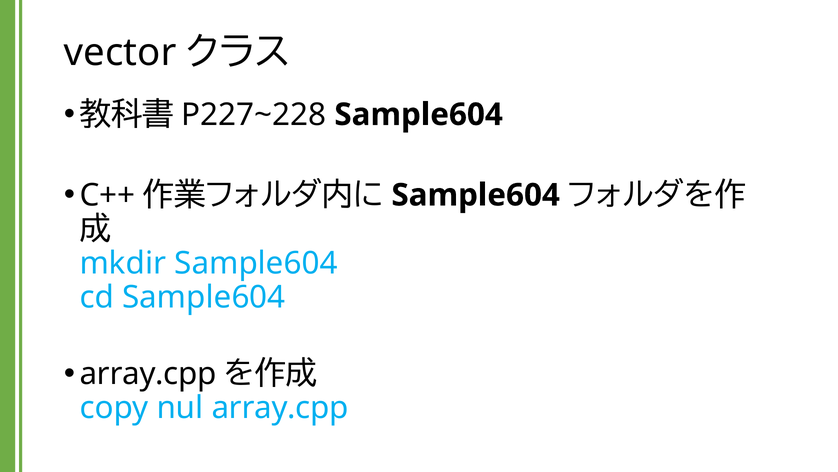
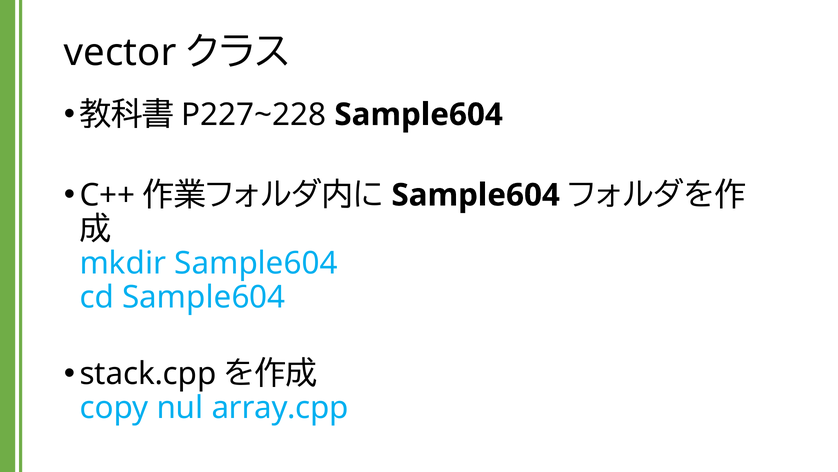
array.cpp at (148, 373): array.cpp -> stack.cpp
